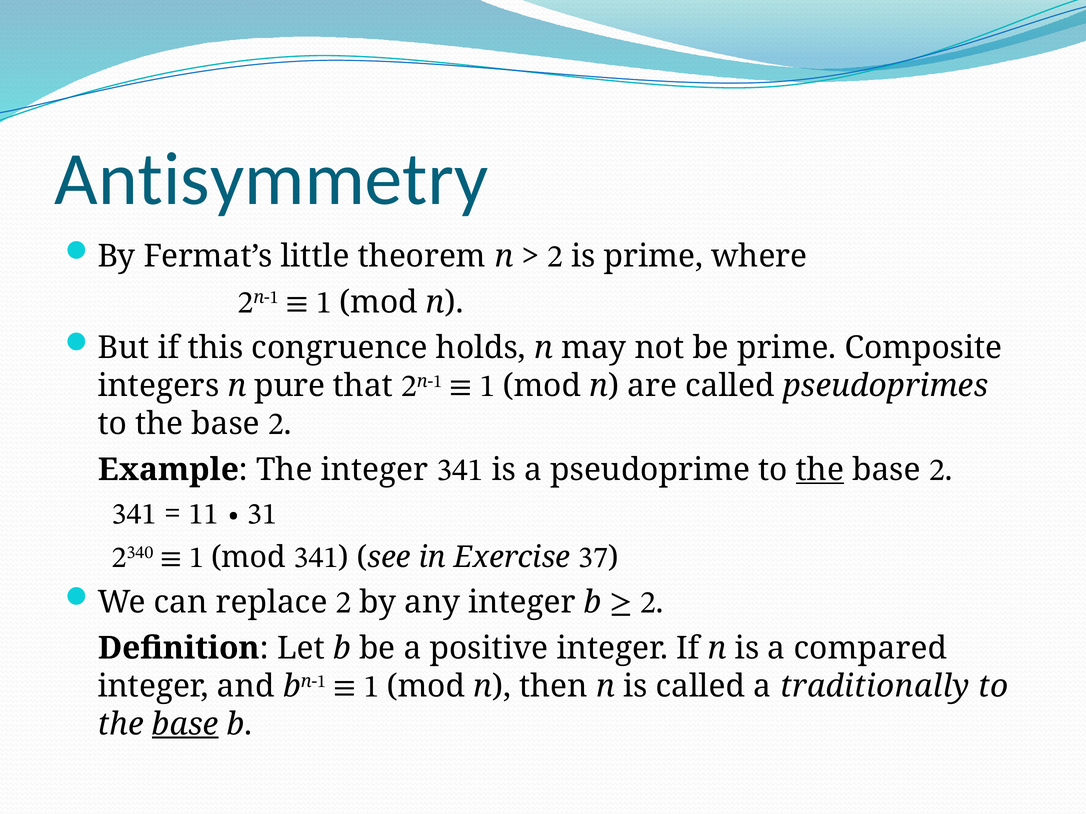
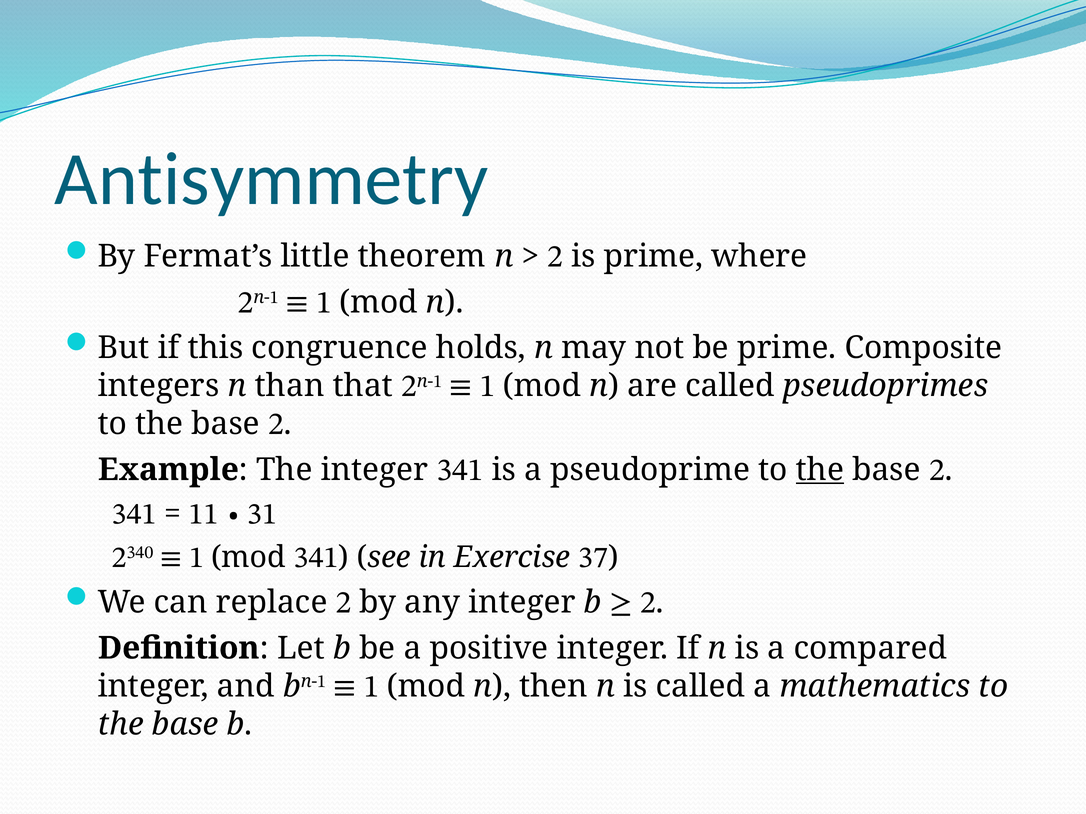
pure: pure -> than
traditionally: traditionally -> mathematics
base at (185, 725) underline: present -> none
